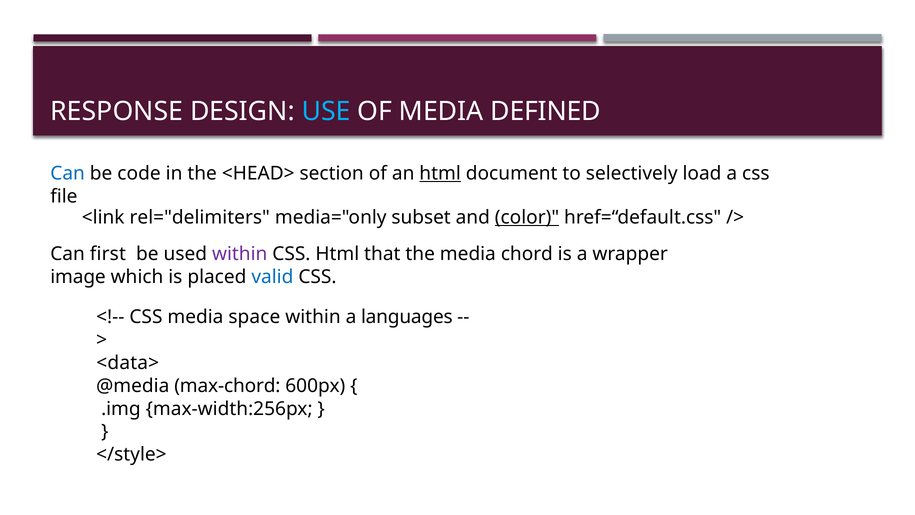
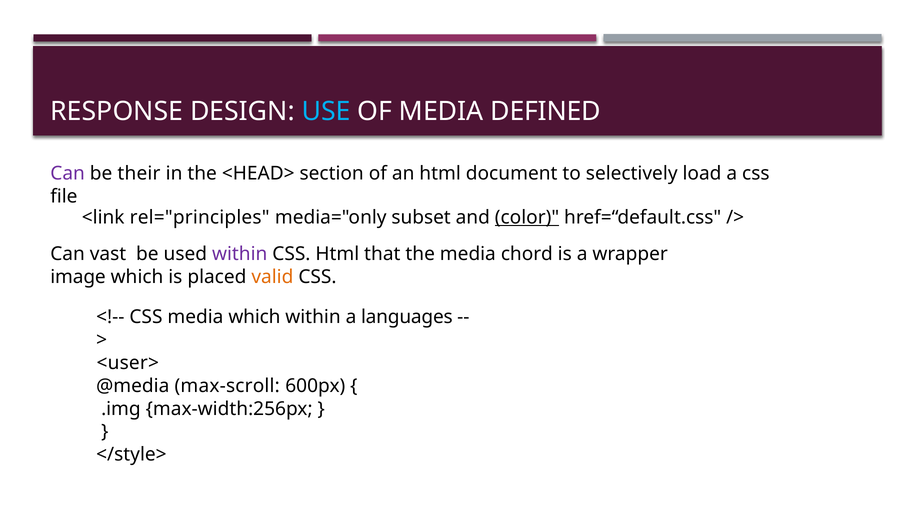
Can at (68, 173) colour: blue -> purple
code: code -> their
html at (440, 173) underline: present -> none
rel="delimiters: rel="delimiters -> rel="principles
first: first -> vast
valid colour: blue -> orange
media space: space -> which
<data>: <data> -> <user>
max-chord: max-chord -> max-scroll
